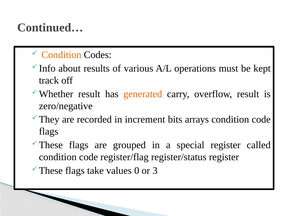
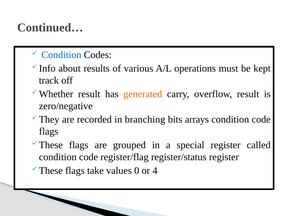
Condition at (61, 55) colour: orange -> blue
increment: increment -> branching
3: 3 -> 4
